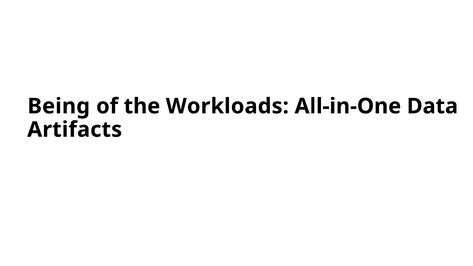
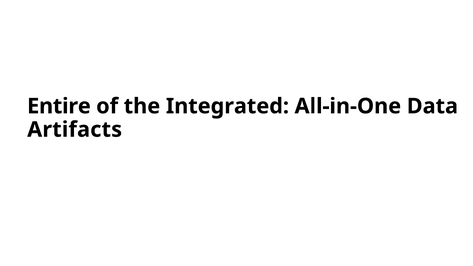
Being: Being -> Entire
Workloads: Workloads -> Integrated
